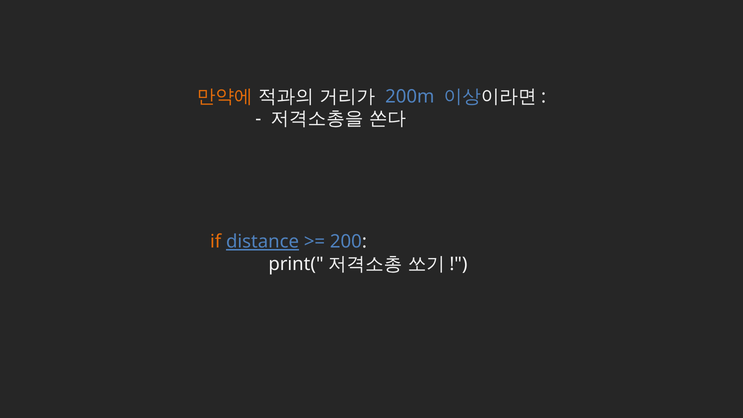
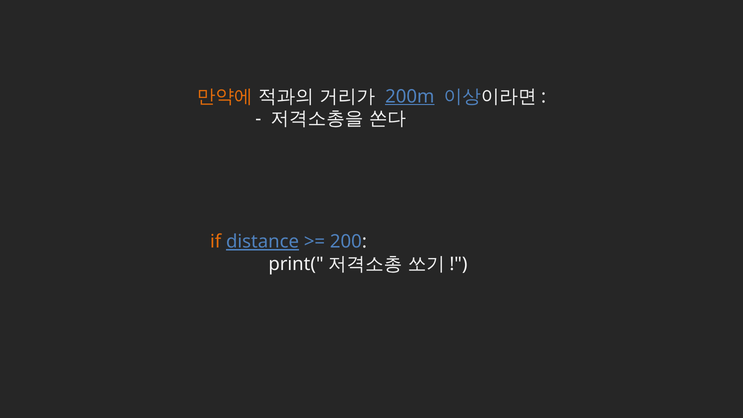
200m underline: none -> present
